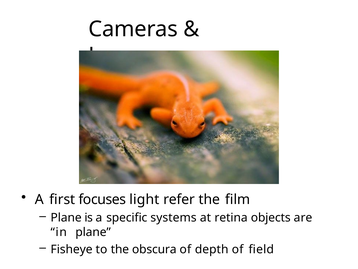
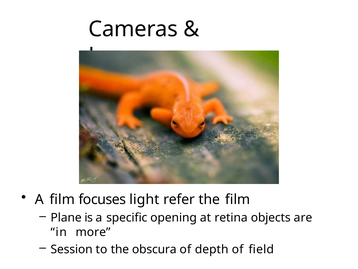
A first: first -> film
systems: systems -> opening
in plane: plane -> more
Fisheye: Fisheye -> Session
